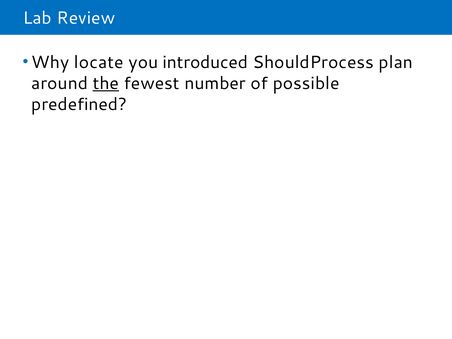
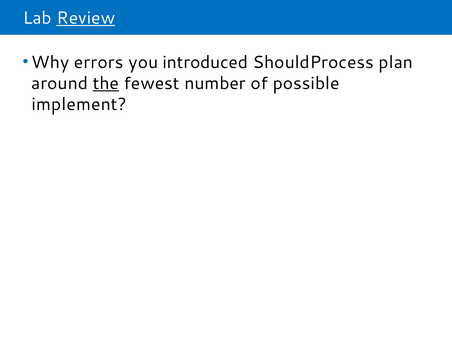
Review underline: none -> present
locate: locate -> errors
predefined: predefined -> implement
